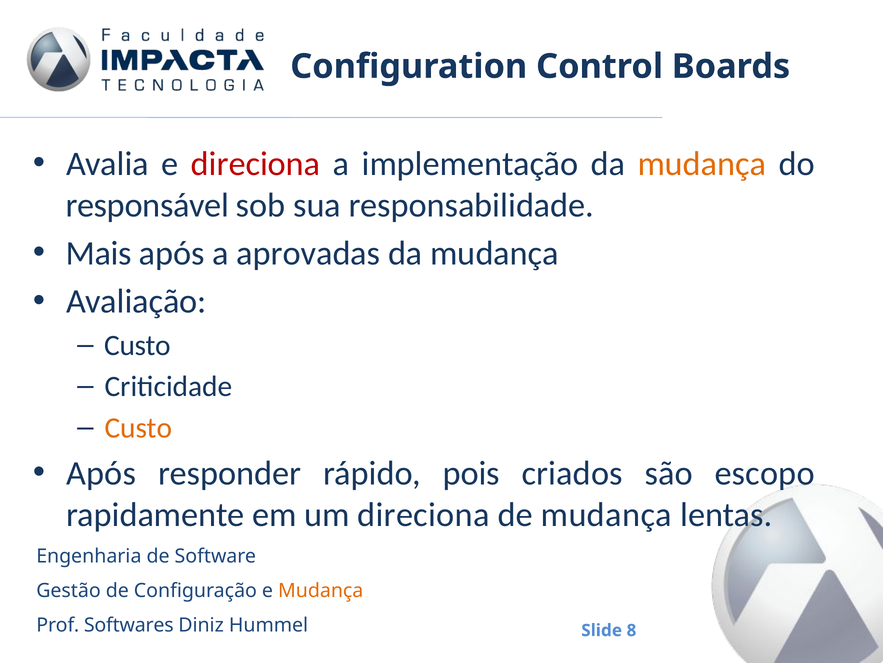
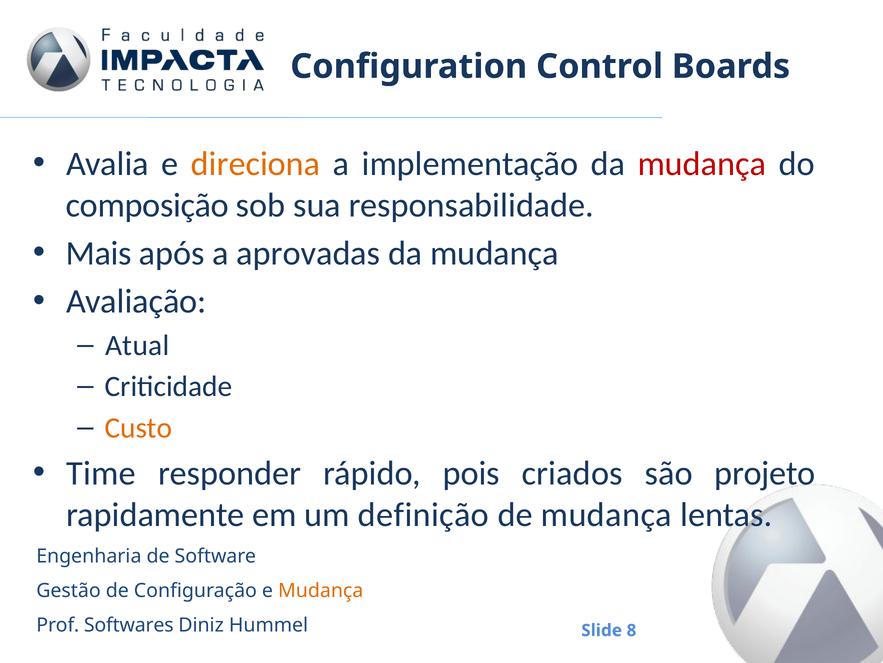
direciona at (256, 164) colour: red -> orange
mudança at (702, 164) colour: orange -> red
responsável: responsável -> composição
Custo at (138, 345): Custo -> Atual
Após at (101, 473): Após -> Time
escopo: escopo -> projeto
um direciona: direciona -> definição
